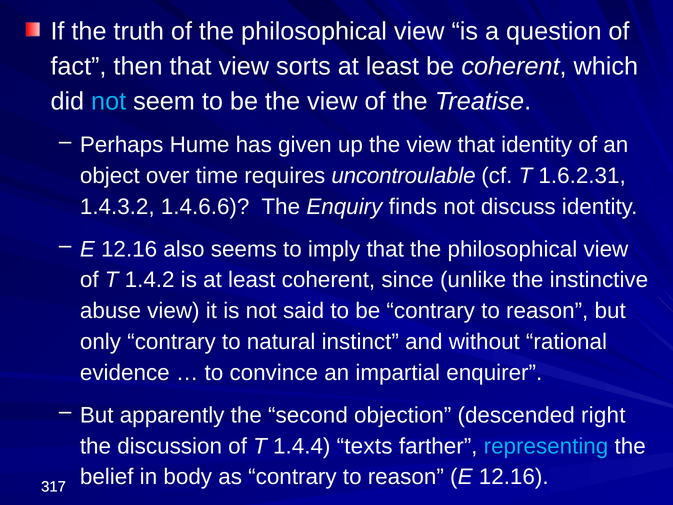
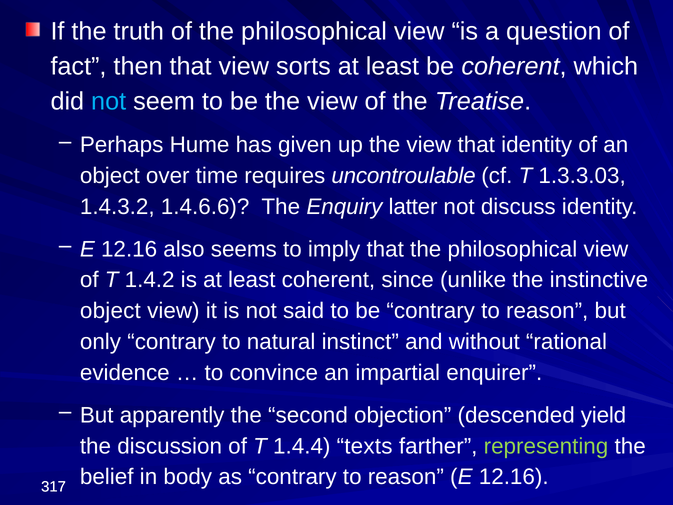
1.6.2.31: 1.6.2.31 -> 1.3.3.03
finds: finds -> latter
abuse at (110, 311): abuse -> object
right: right -> yield
representing colour: light blue -> light green
